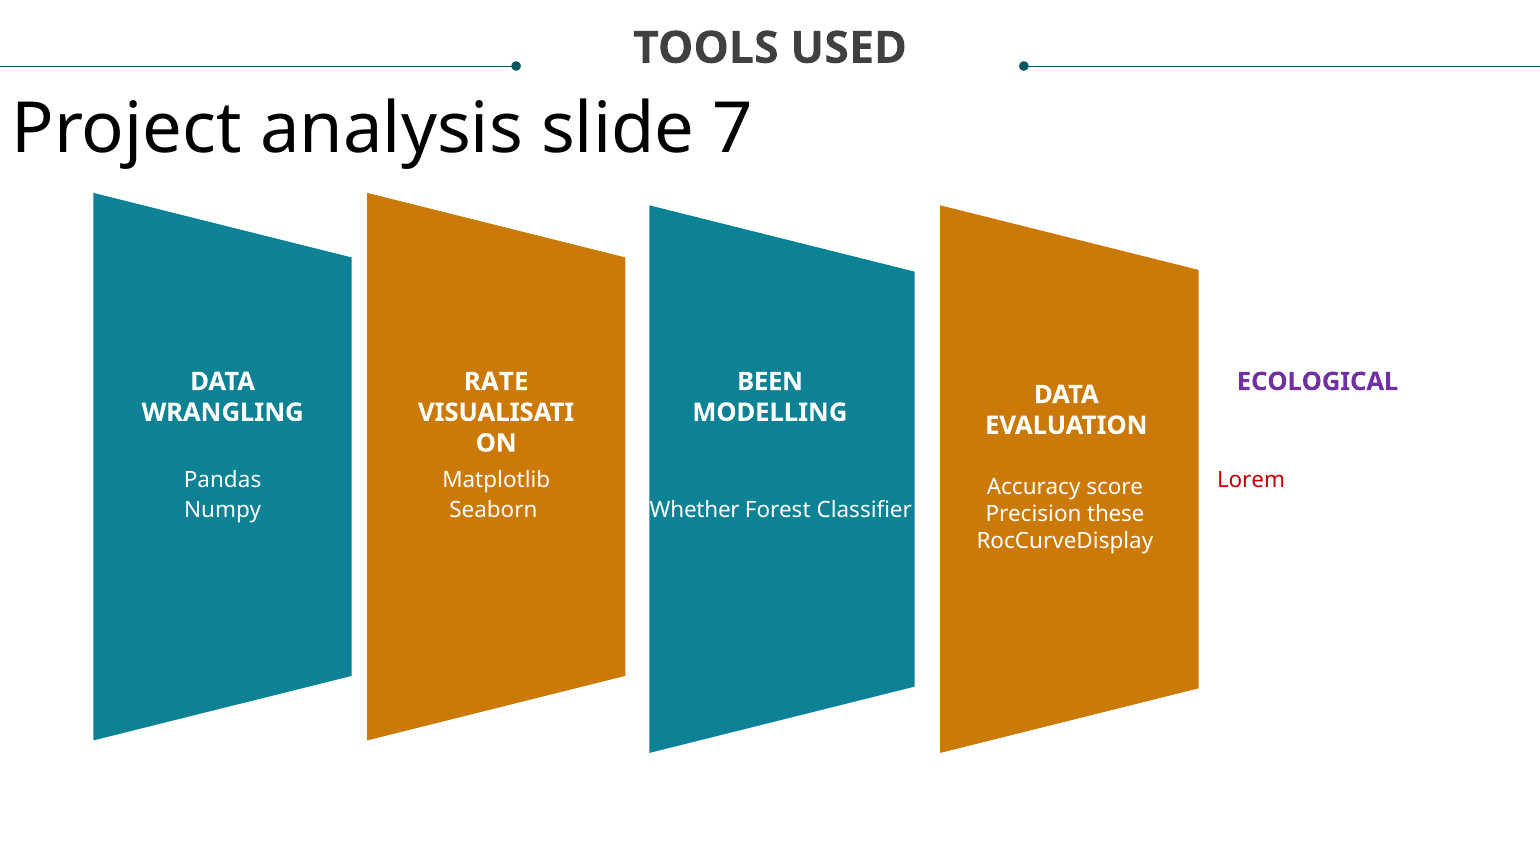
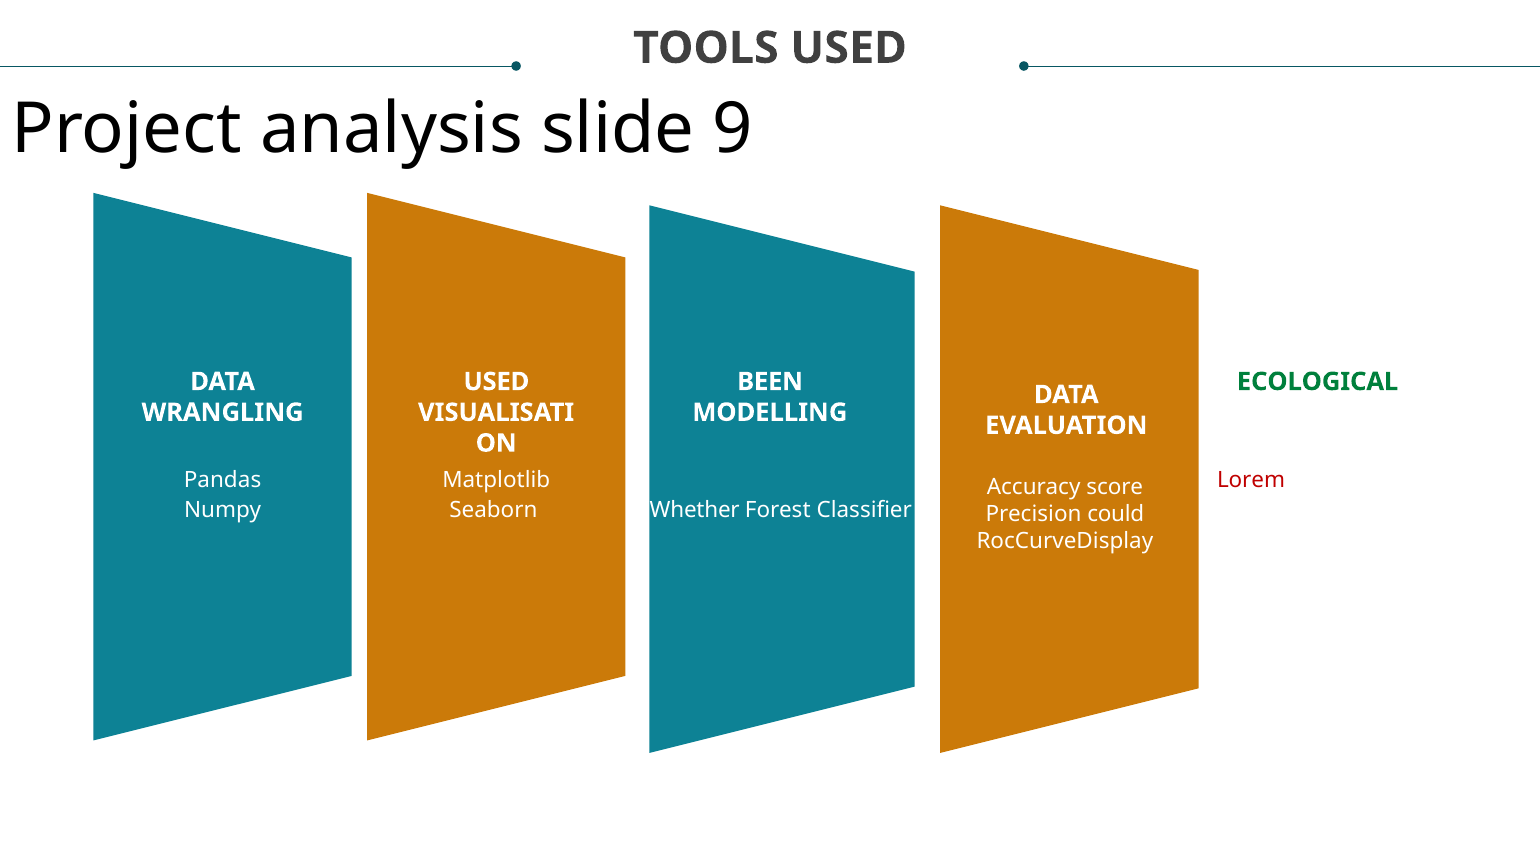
7: 7 -> 9
RATE at (496, 382): RATE -> USED
ECOLOGICAL colour: purple -> green
these: these -> could
